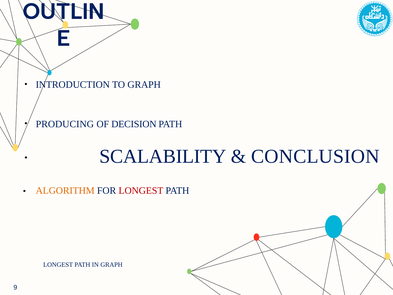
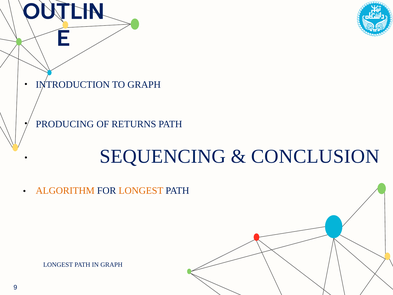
DECISION: DECISION -> RETURNS
SCALABILITY: SCALABILITY -> SEQUENCING
LONGEST at (141, 190) colour: red -> orange
